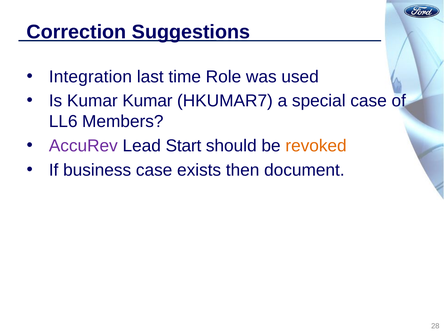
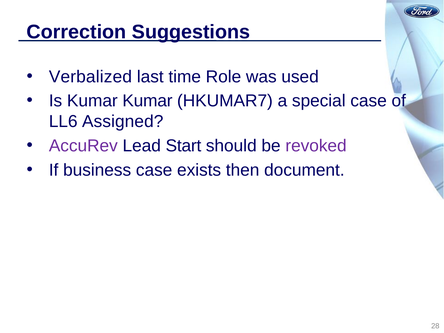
Integration: Integration -> Verbalized
Members: Members -> Assigned
revoked colour: orange -> purple
